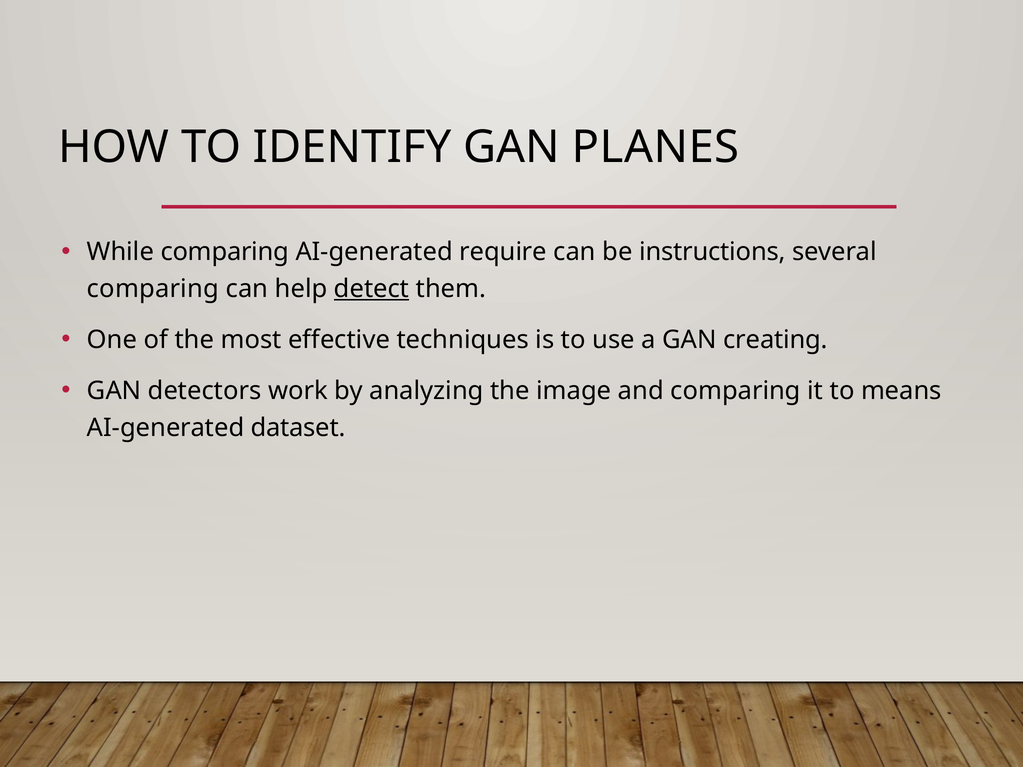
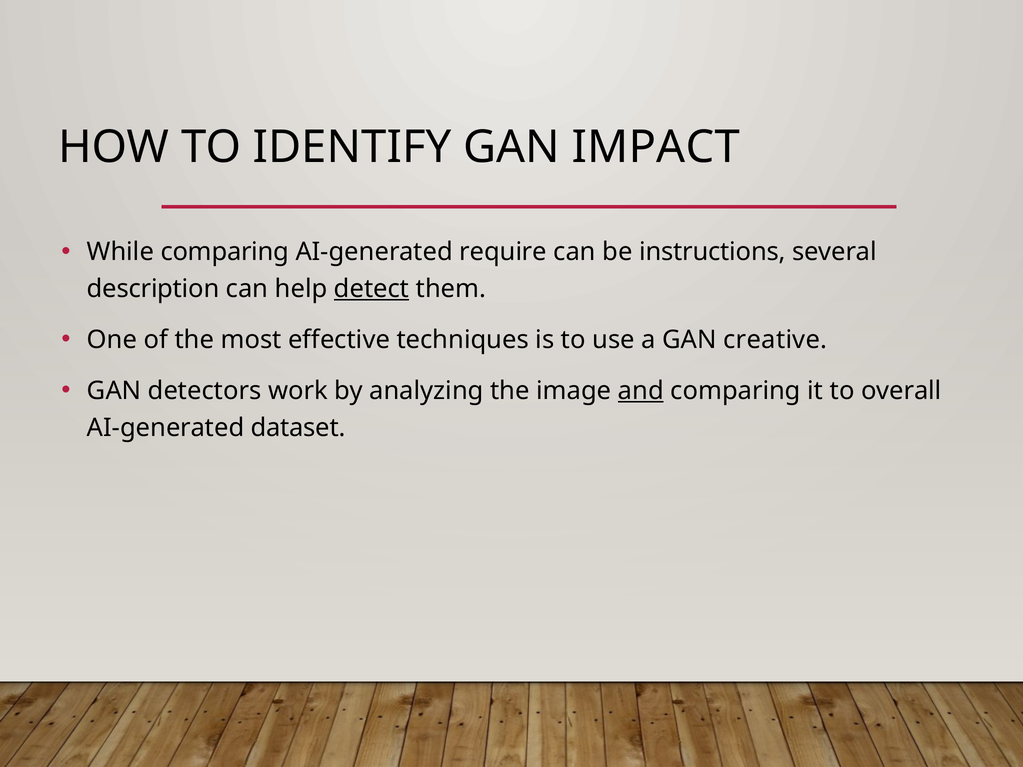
PLANES: PLANES -> IMPACT
comparing at (153, 289): comparing -> description
creating: creating -> creative
and underline: none -> present
means: means -> overall
